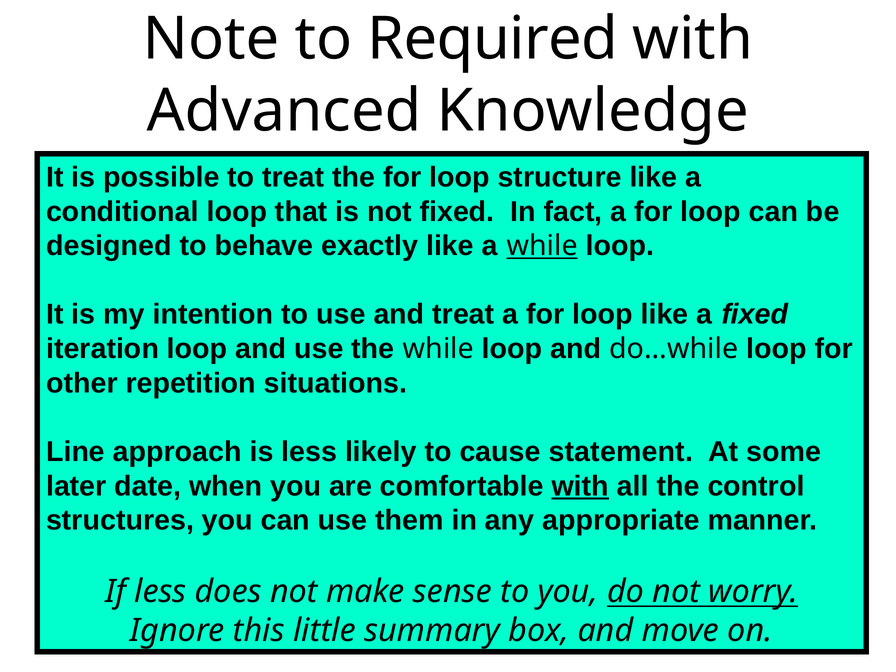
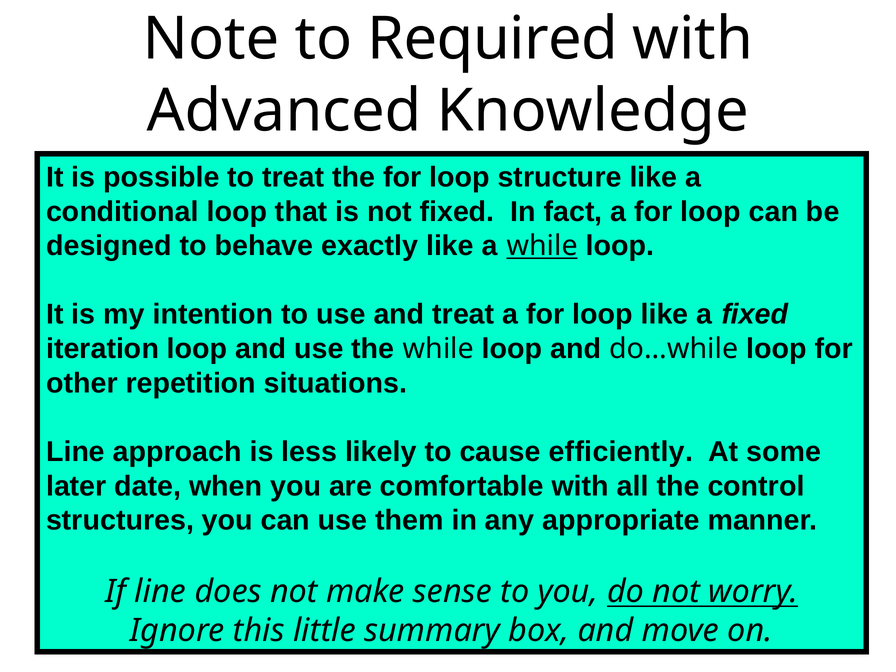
statement: statement -> efficiently
with at (580, 486) underline: present -> none
If less: less -> line
